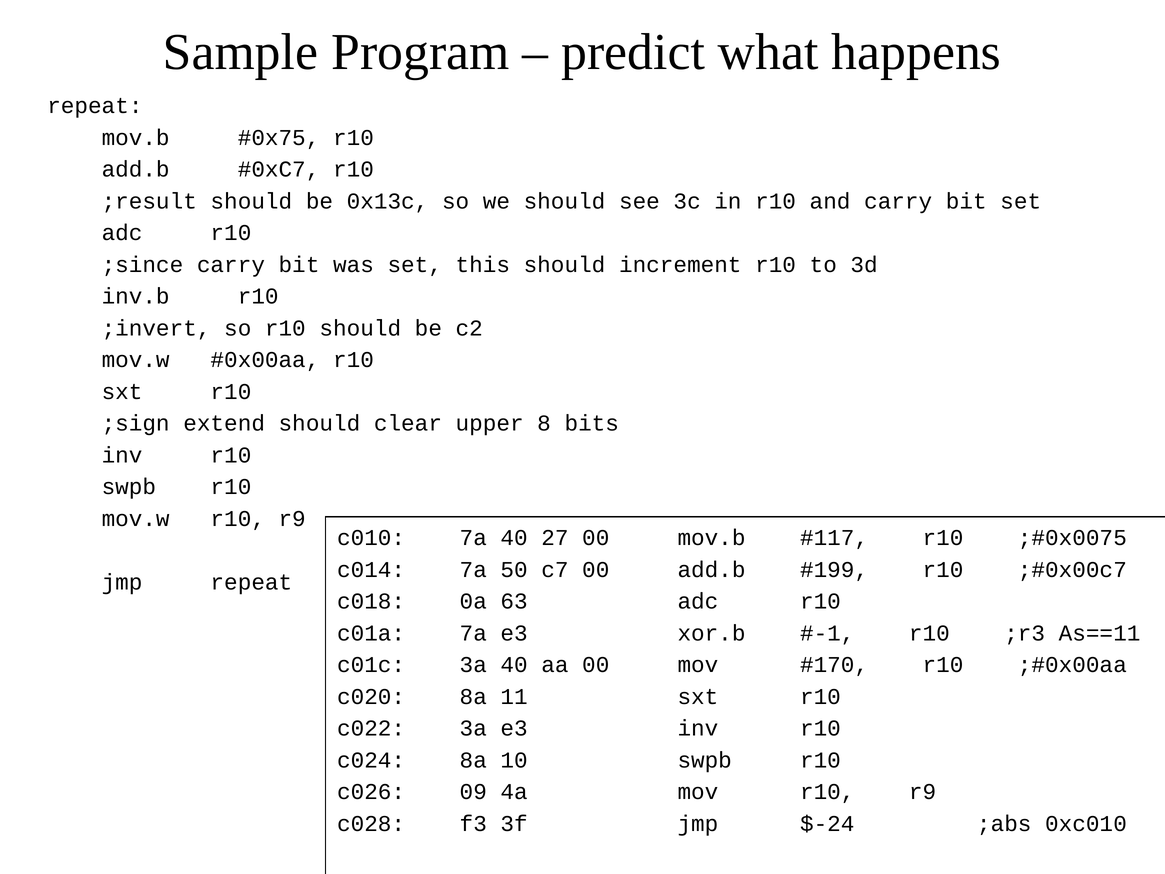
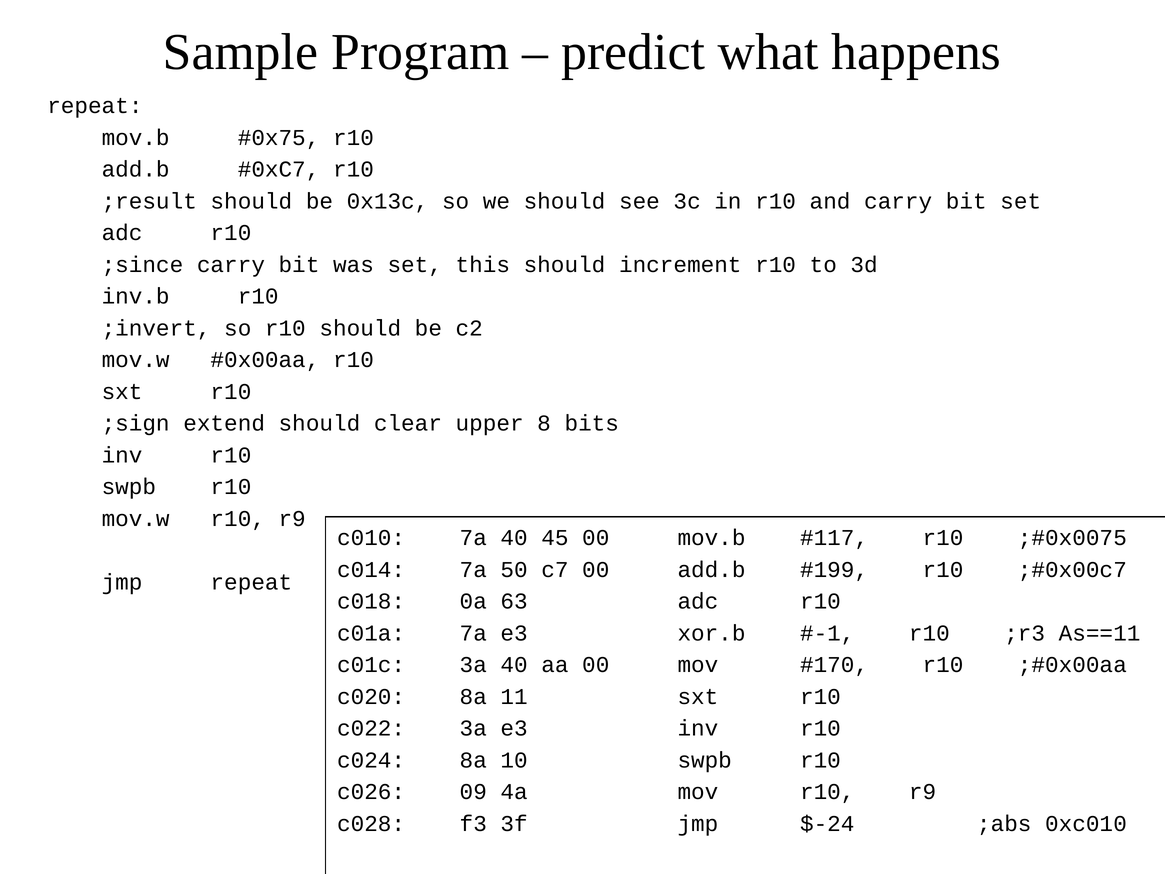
27: 27 -> 45
